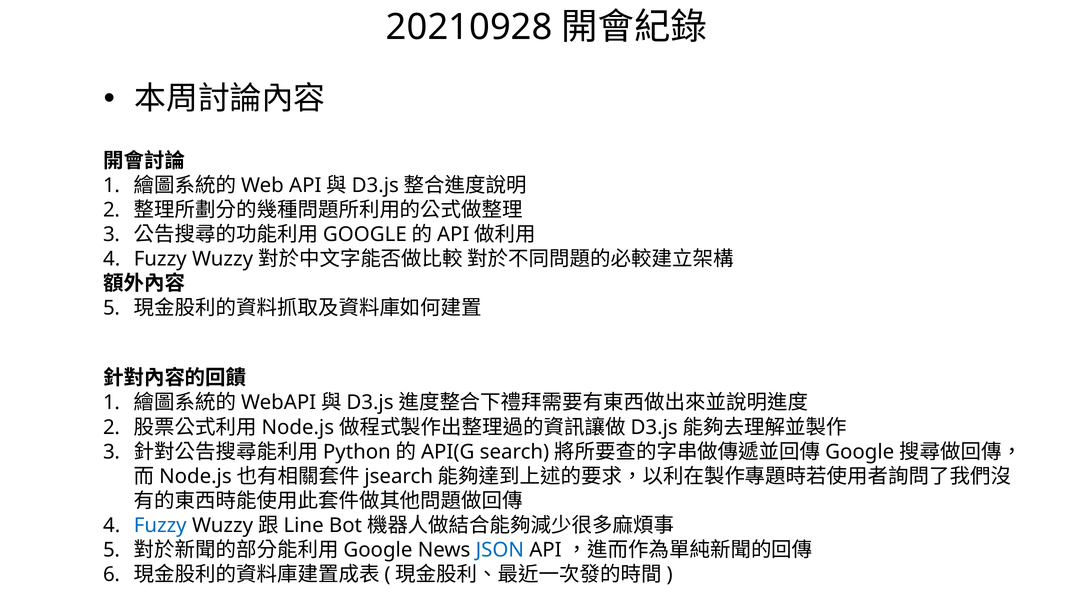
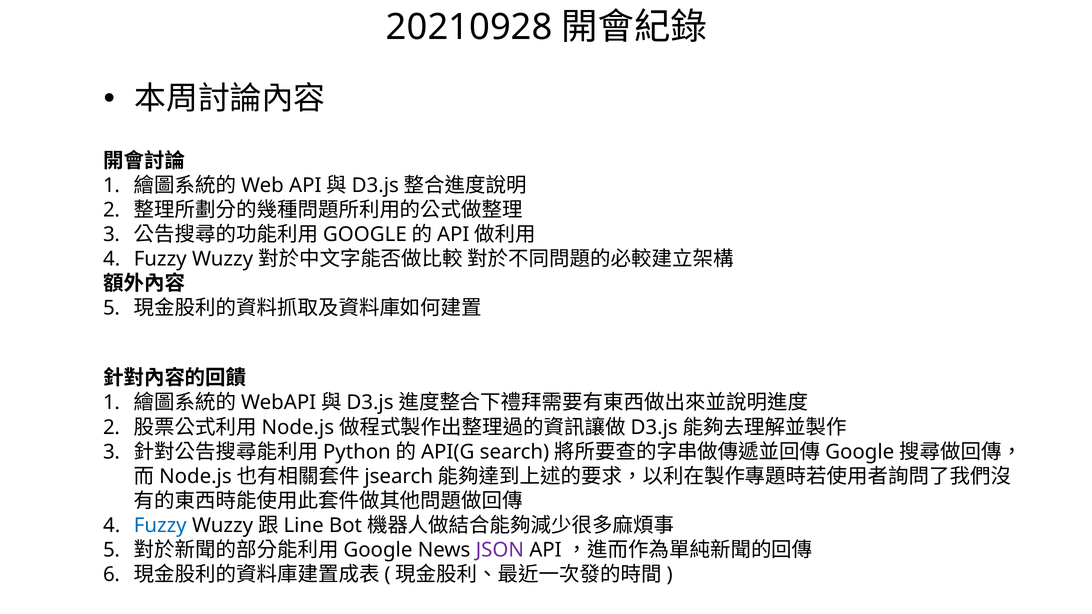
JSON colour: blue -> purple
